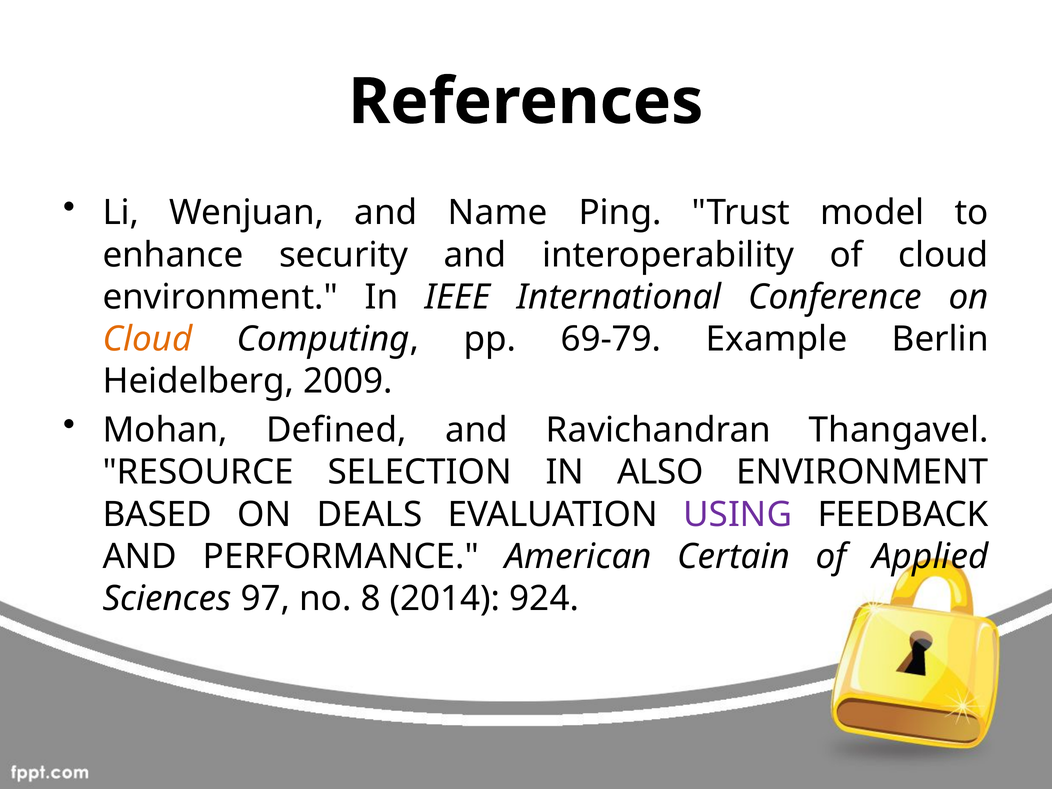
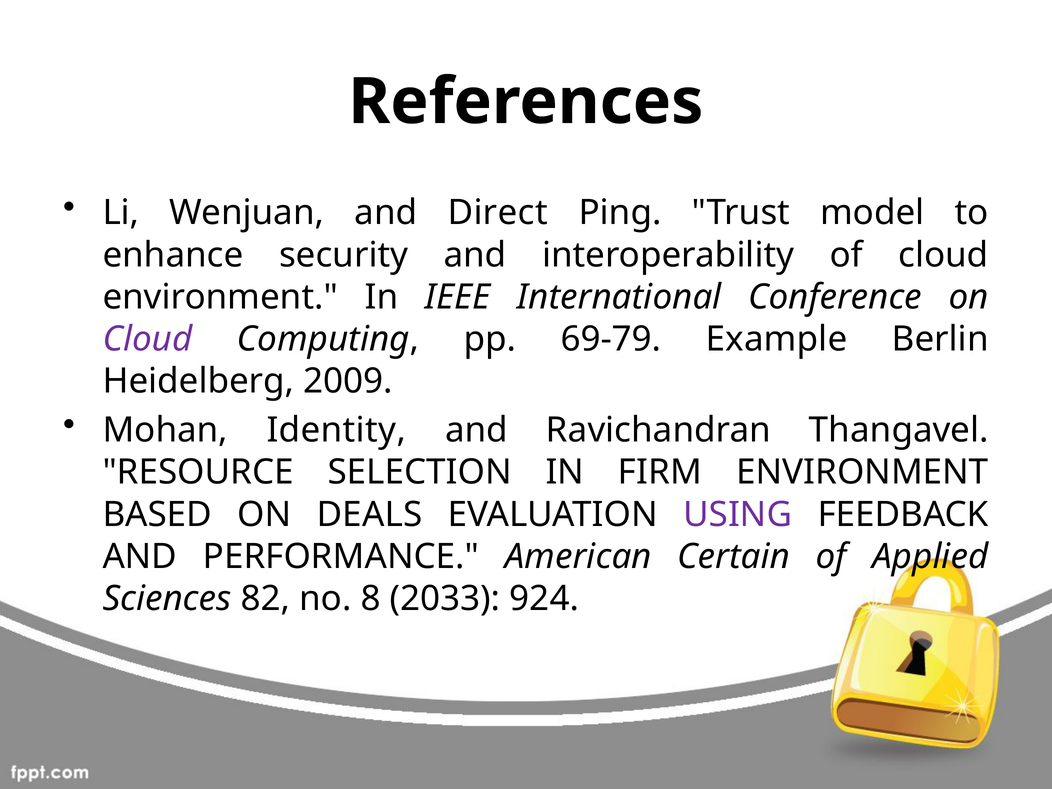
Name: Name -> Direct
Cloud at (148, 339) colour: orange -> purple
Defined: Defined -> Identity
ALSO: ALSO -> FIRM
97: 97 -> 82
2014: 2014 -> 2033
